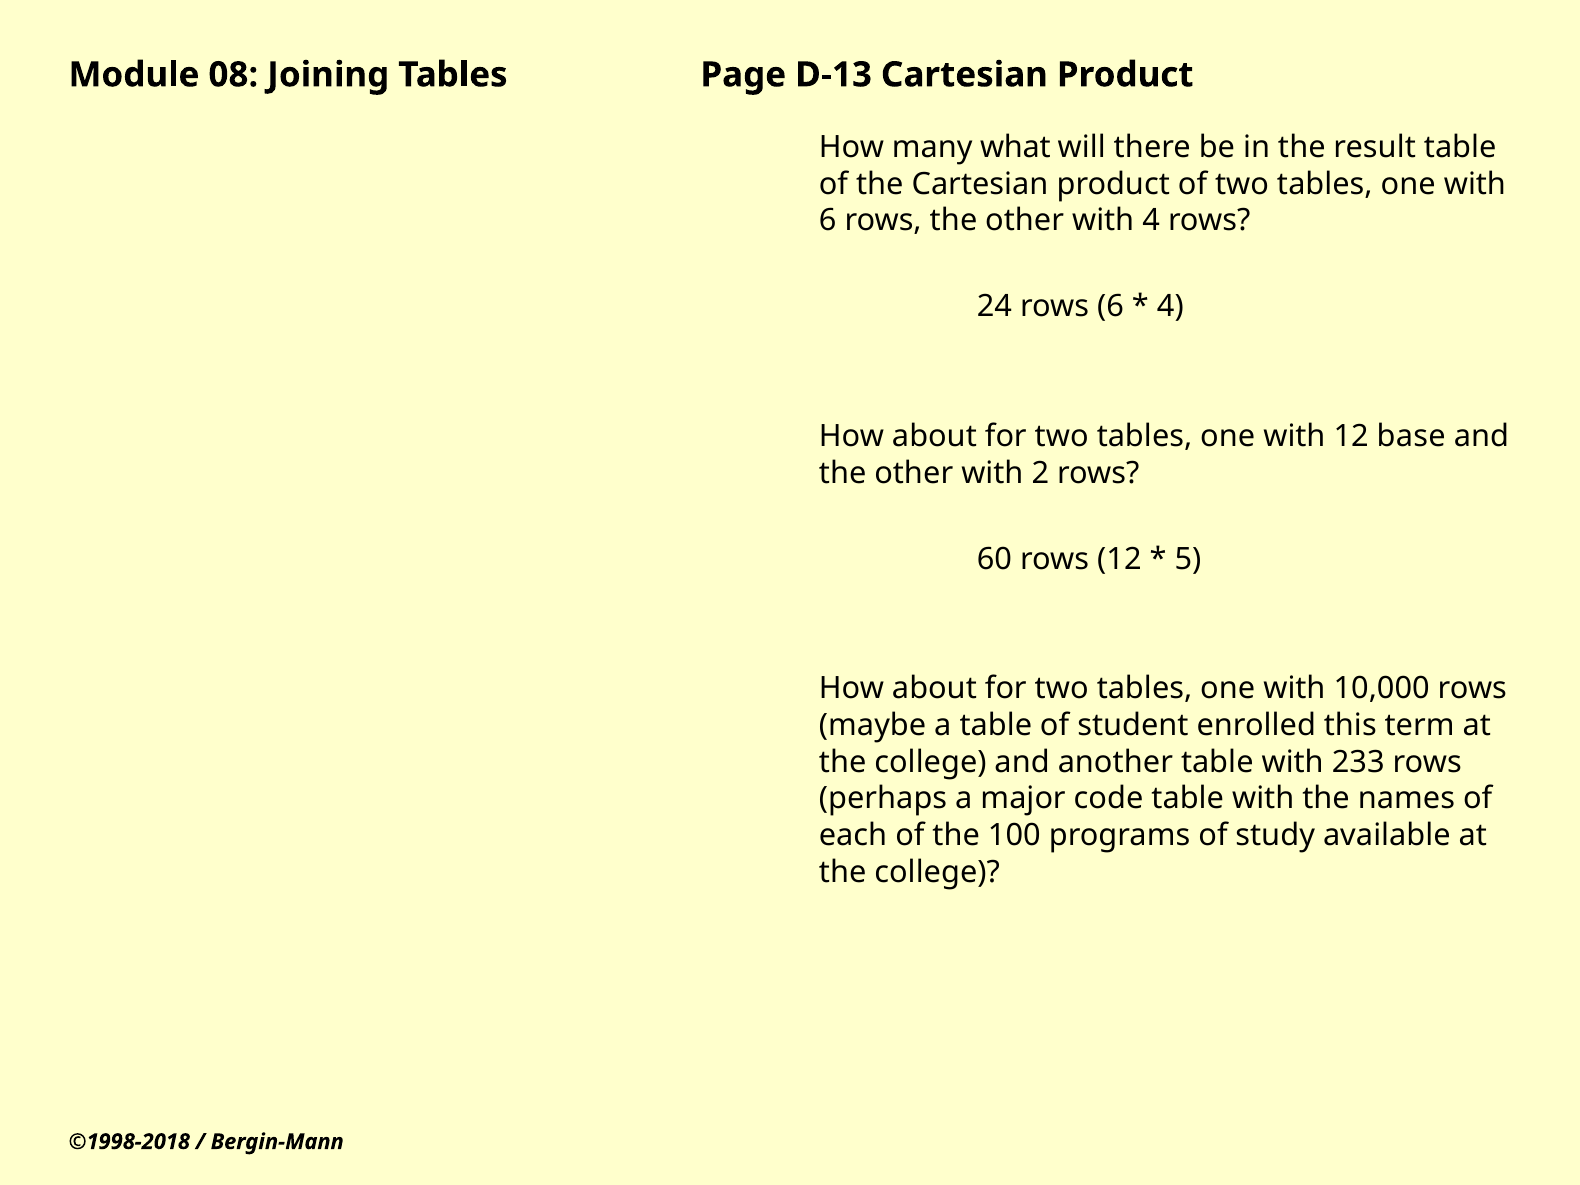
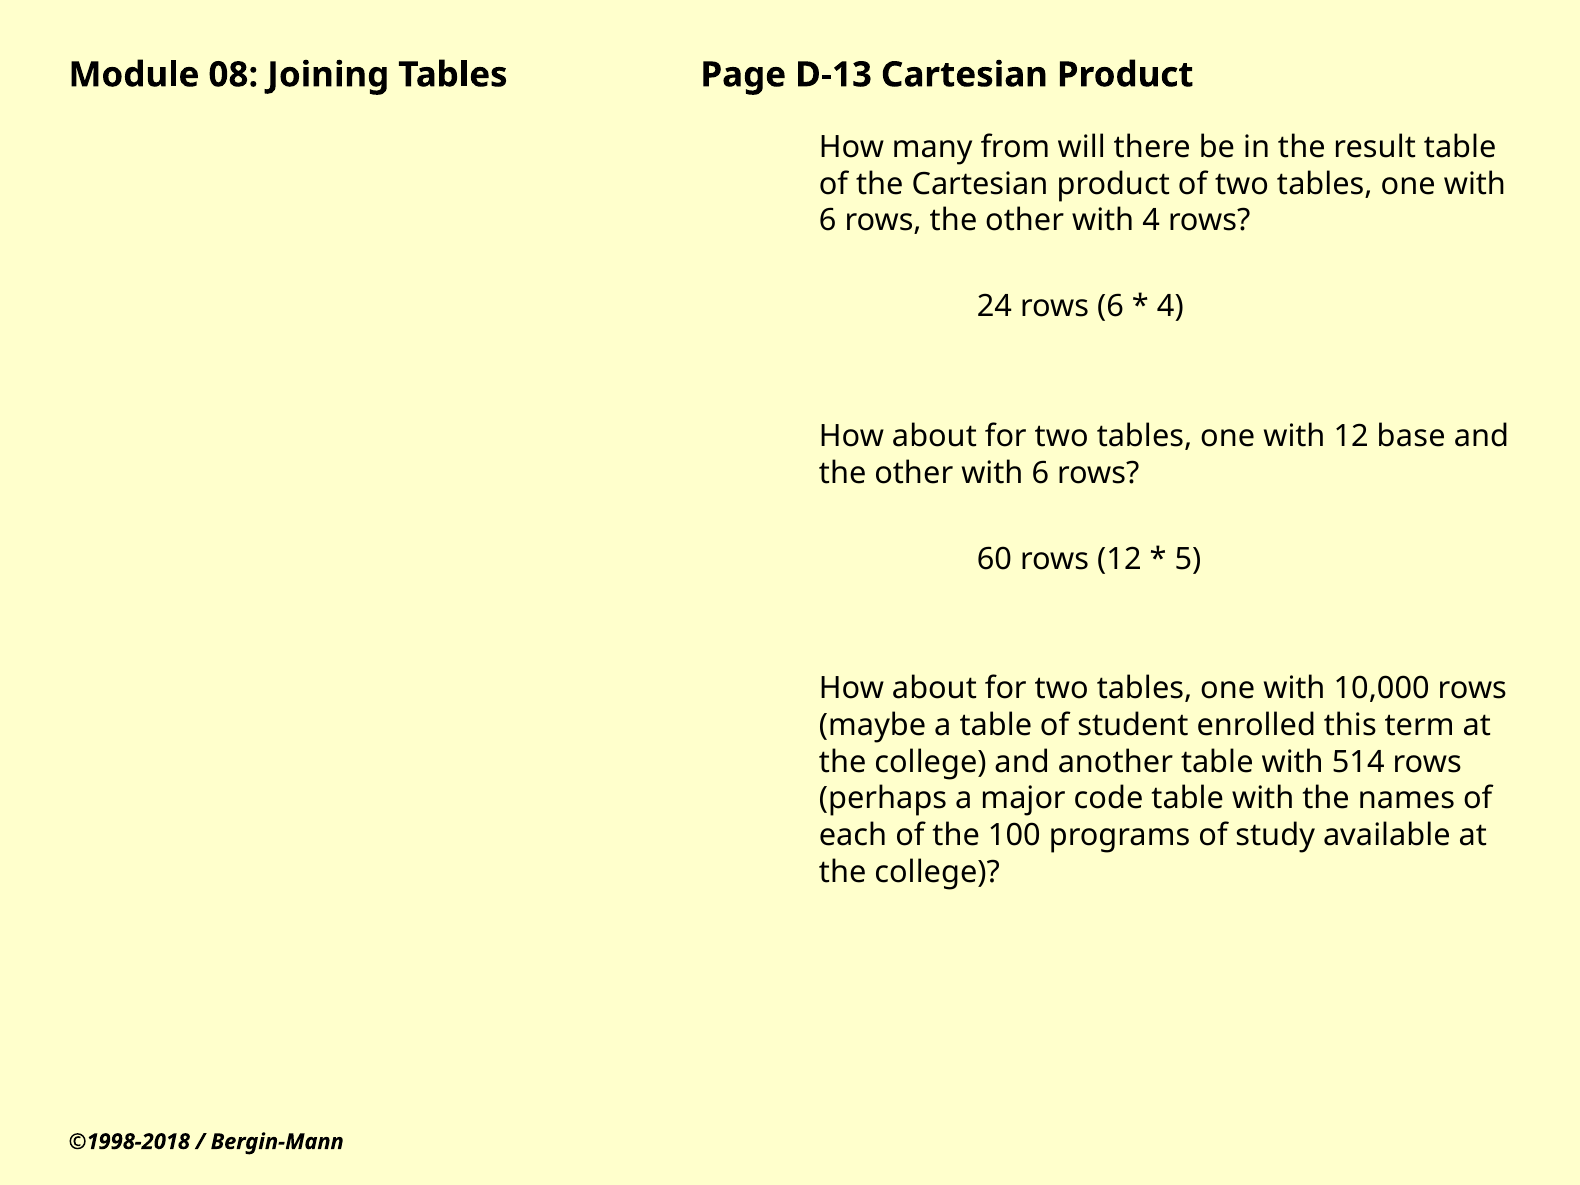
what: what -> from
other with 2: 2 -> 6
233: 233 -> 514
